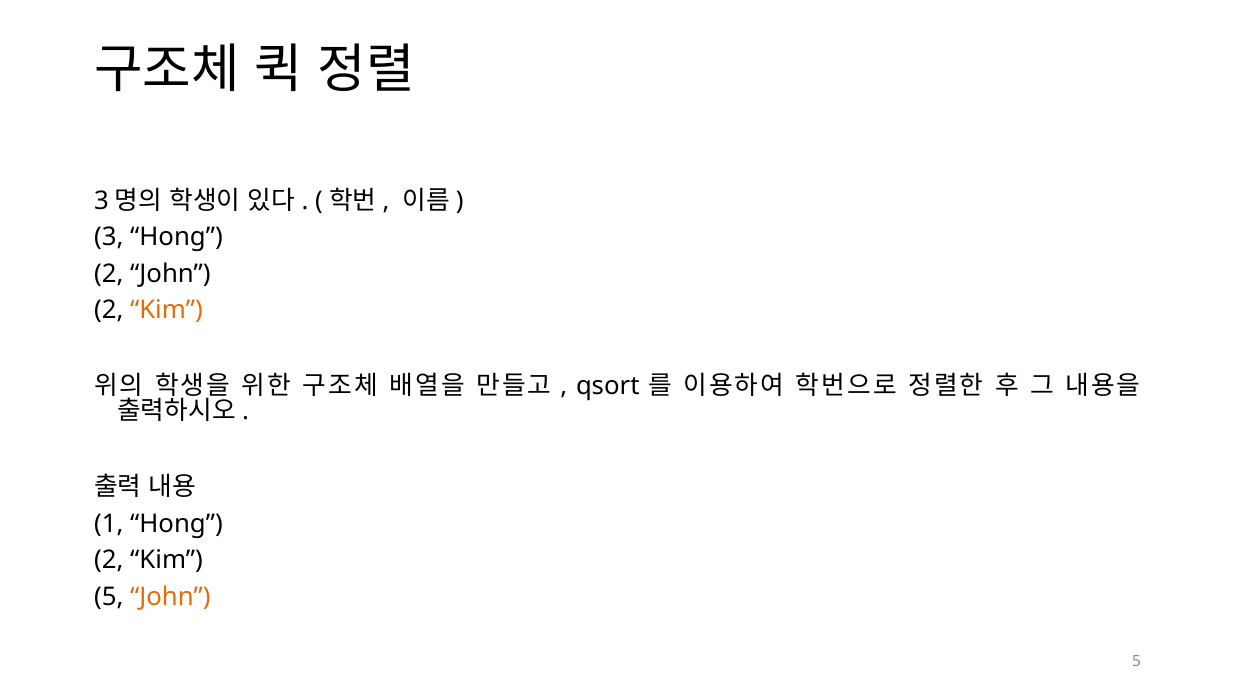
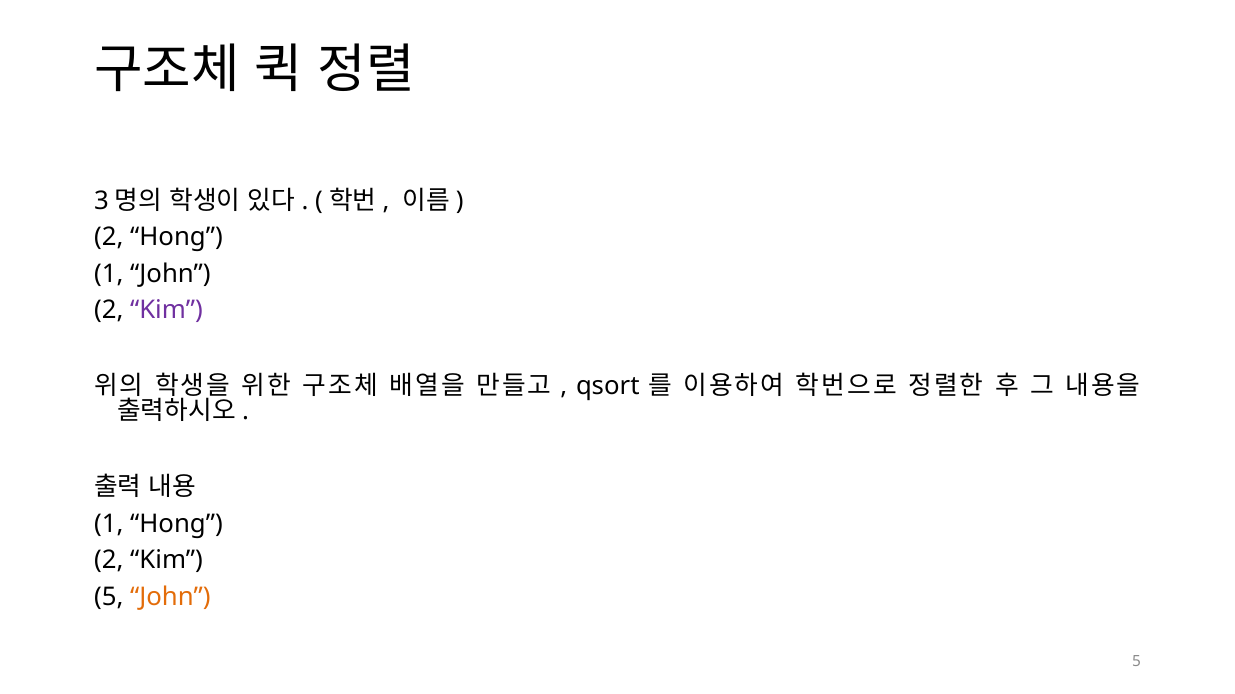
3 at (109, 238): 3 -> 2
2 at (109, 274): 2 -> 1
Kim at (166, 311) colour: orange -> purple
